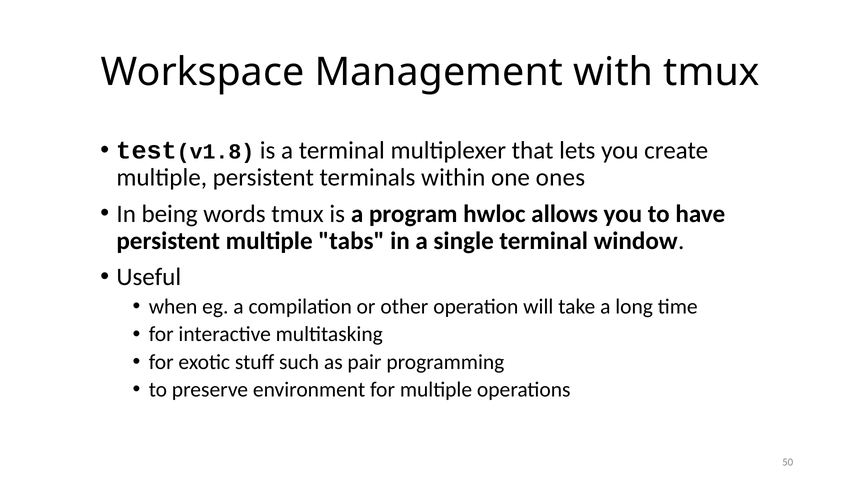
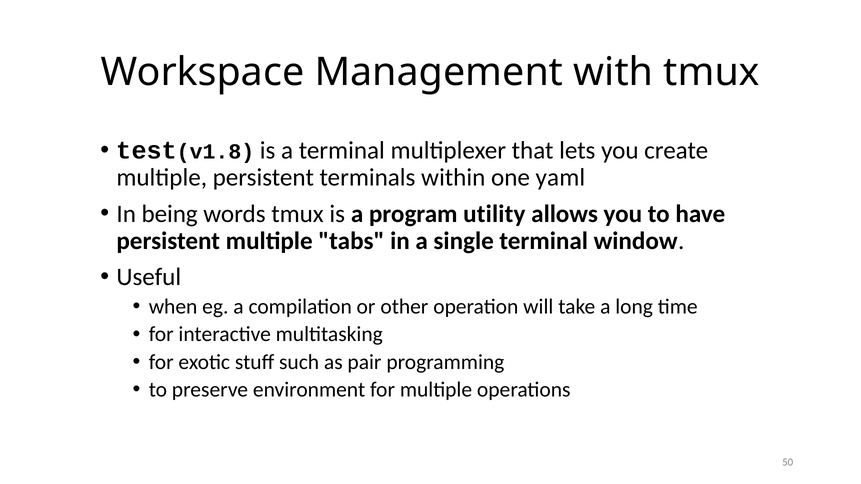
ones: ones -> yaml
hwloc: hwloc -> utility
